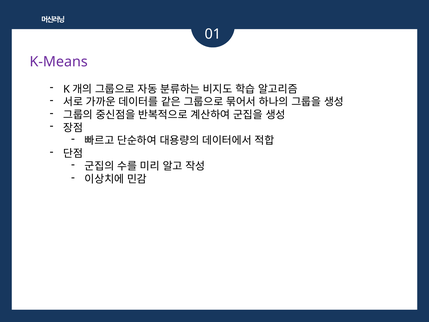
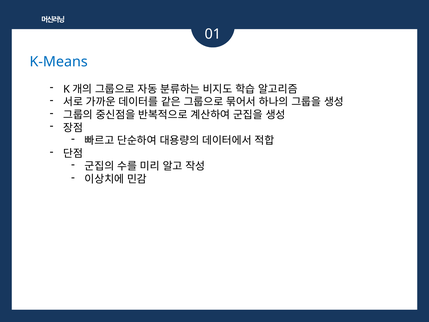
K-Means colour: purple -> blue
